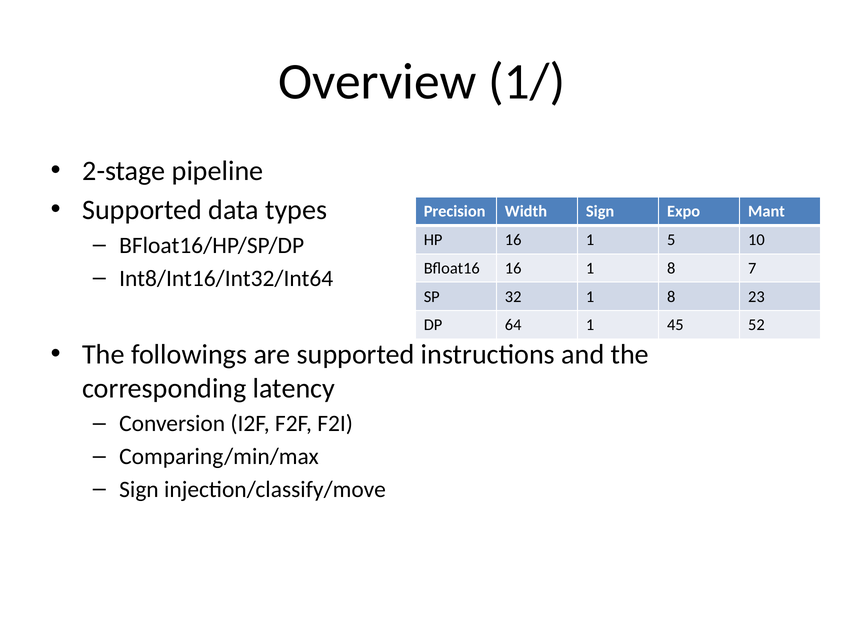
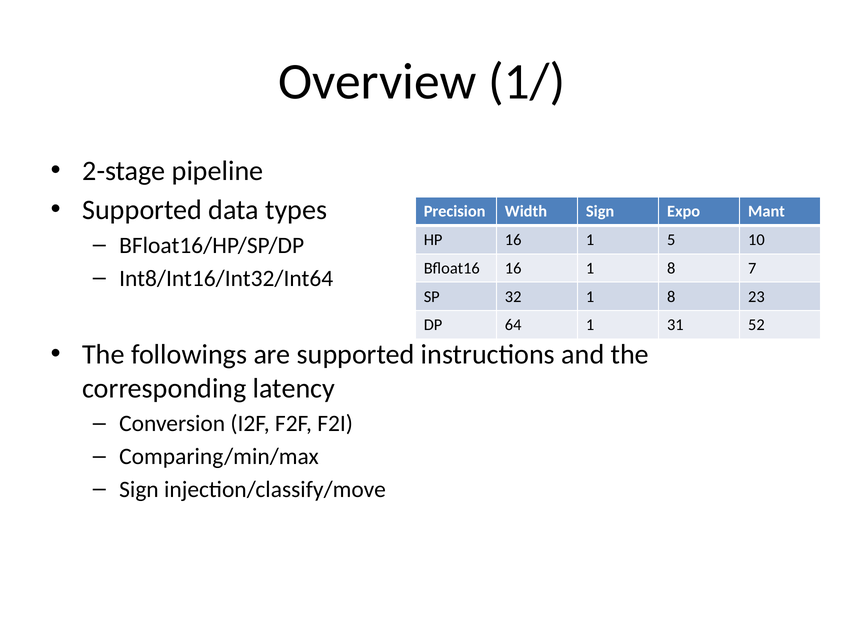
45: 45 -> 31
